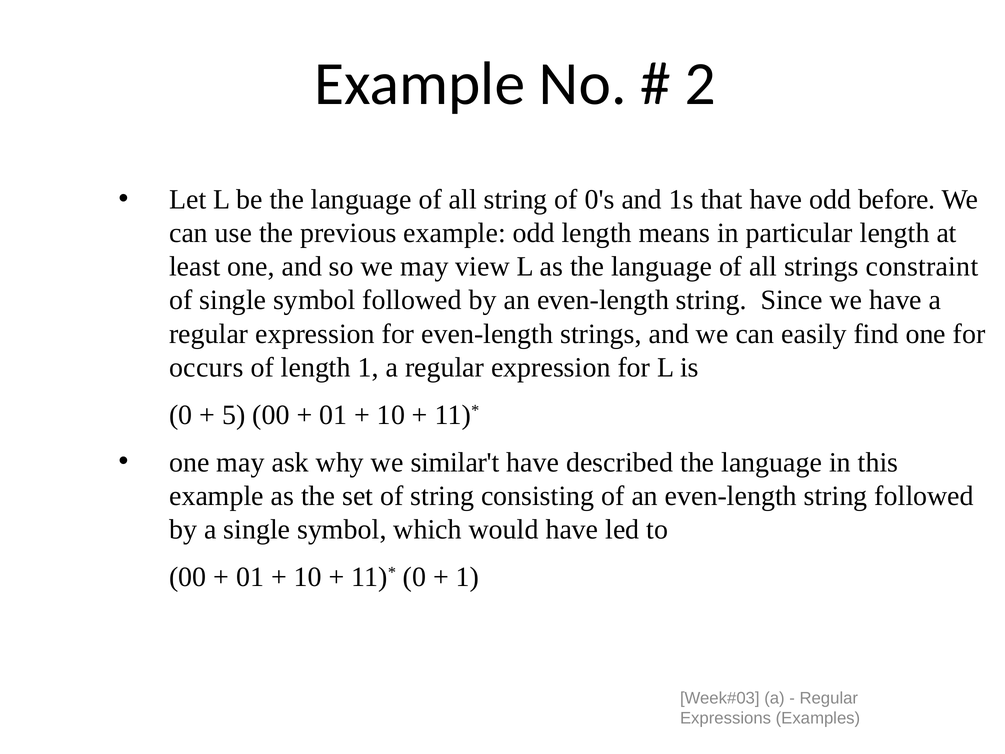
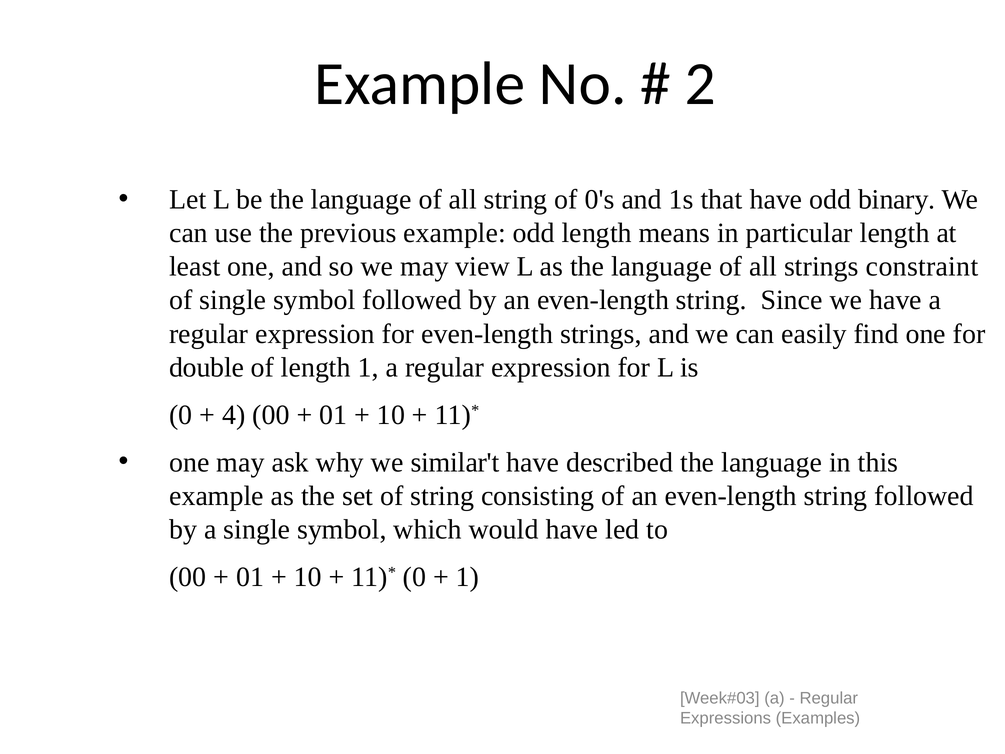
before: before -> binary
occurs: occurs -> double
5: 5 -> 4
